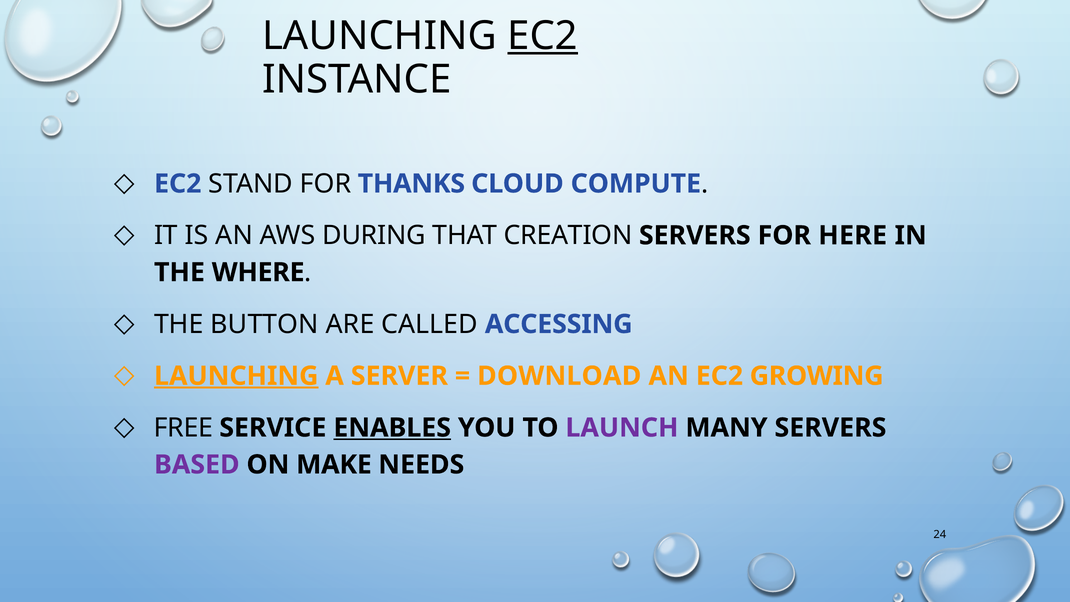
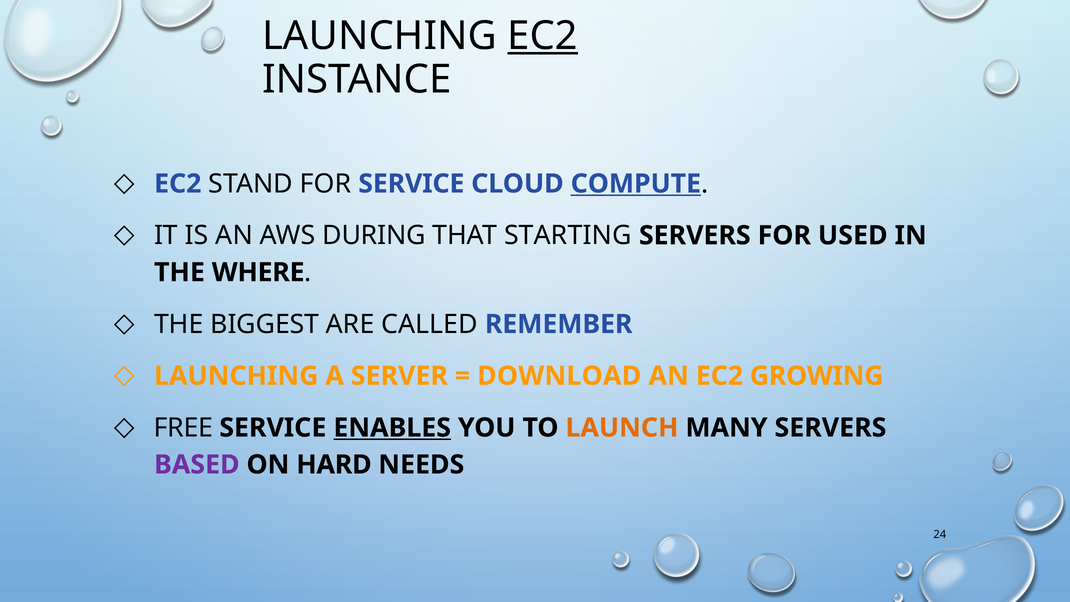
FOR THANKS: THANKS -> SERVICE
COMPUTE underline: none -> present
CREATION: CREATION -> STARTING
HERE: HERE -> USED
BUTTON: BUTTON -> BIGGEST
ACCESSING: ACCESSING -> REMEMBER
LAUNCHING at (236, 376) underline: present -> none
LAUNCH colour: purple -> orange
MAKE: MAKE -> HARD
